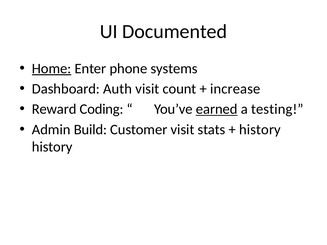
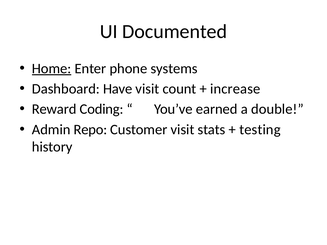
Auth: Auth -> Have
earned underline: present -> none
testing: testing -> double
Build: Build -> Repo
history at (260, 130): history -> testing
